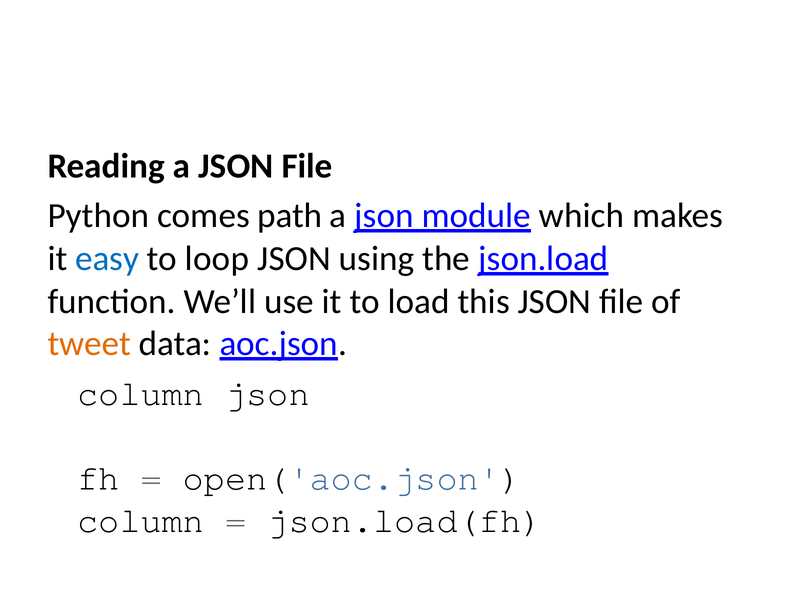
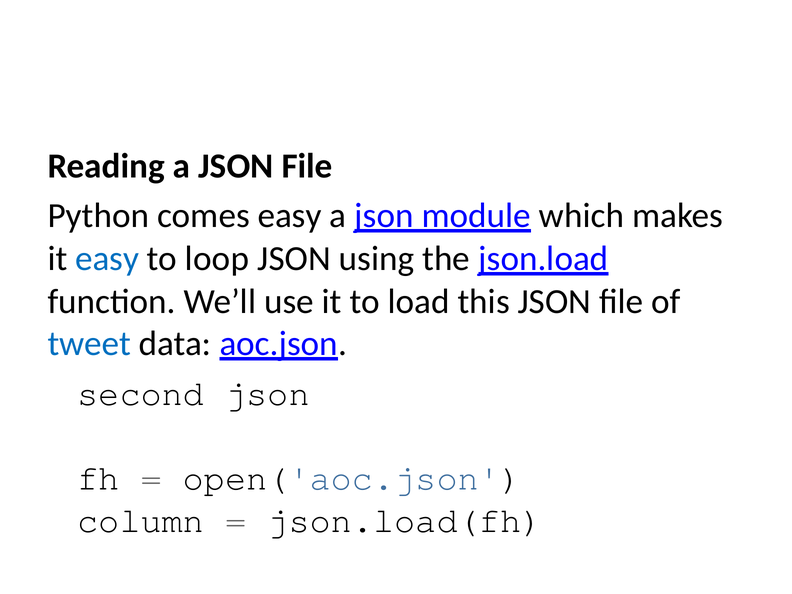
comes path: path -> easy
tweet at (89, 344) colour: orange -> blue
column at (141, 394): column -> second
